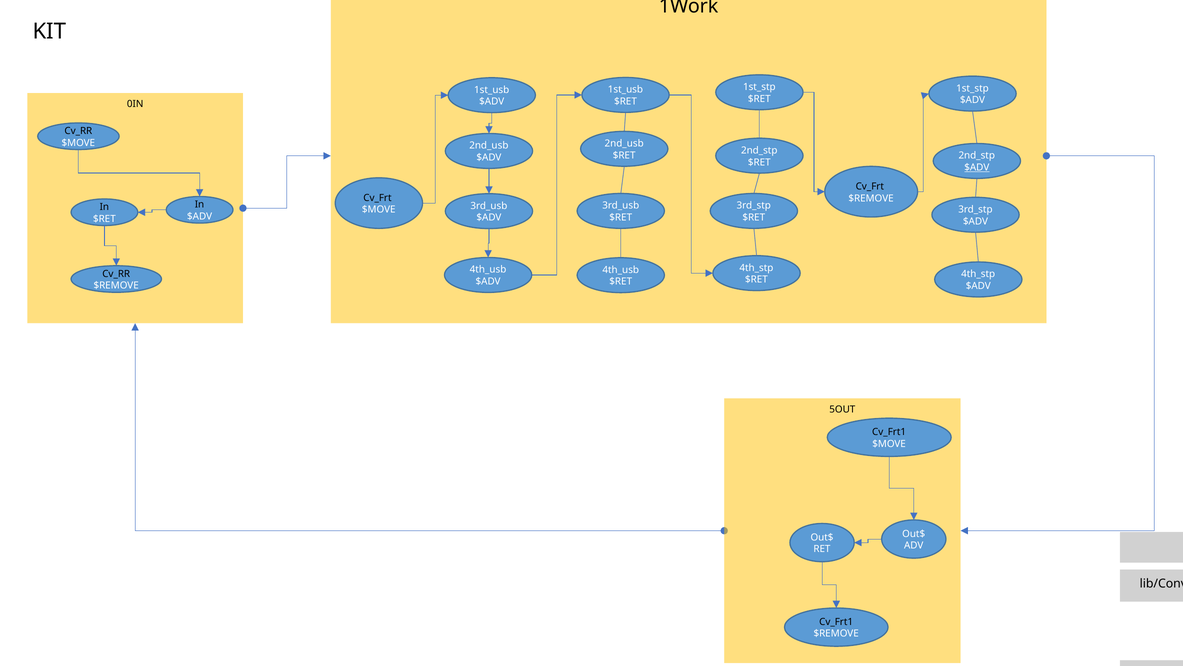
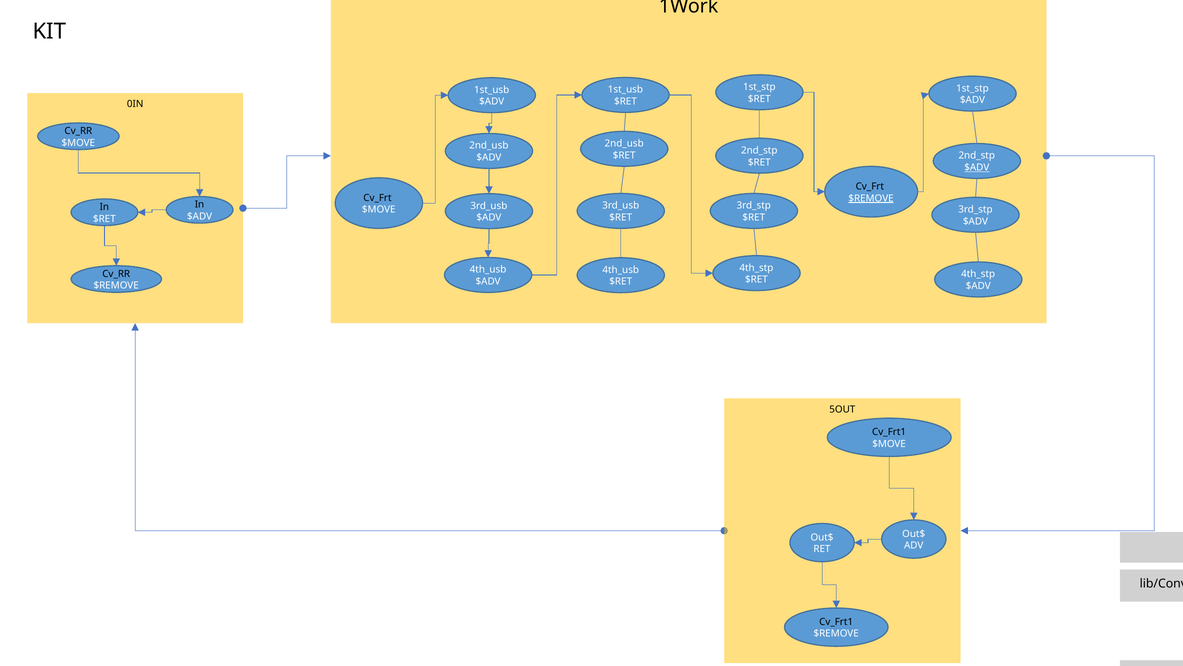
$REMOVE at (871, 198) underline: none -> present
